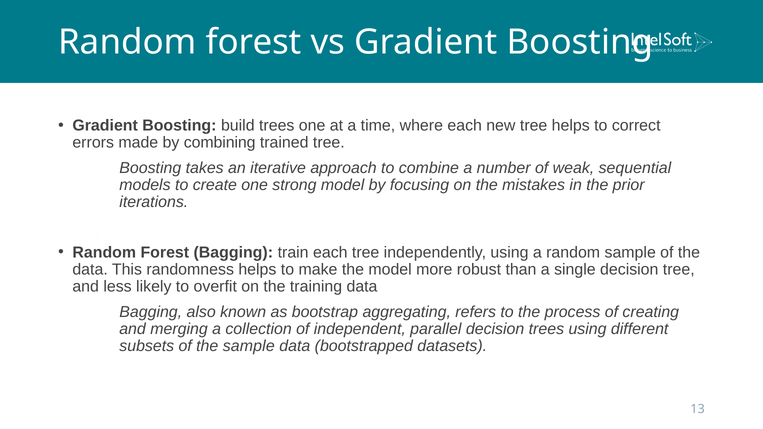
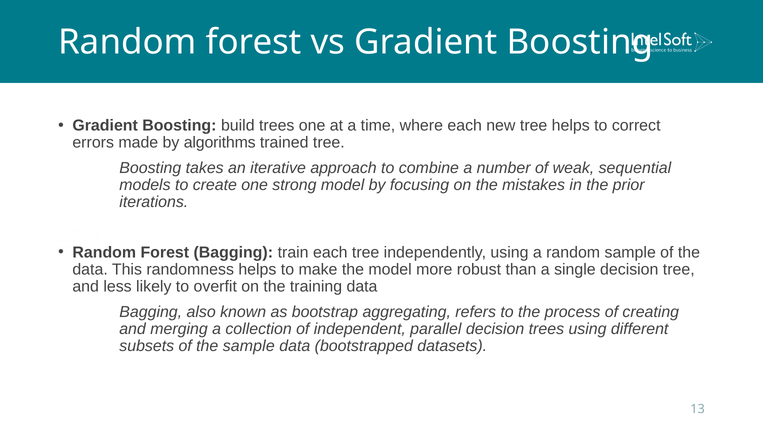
combining: combining -> algorithms
